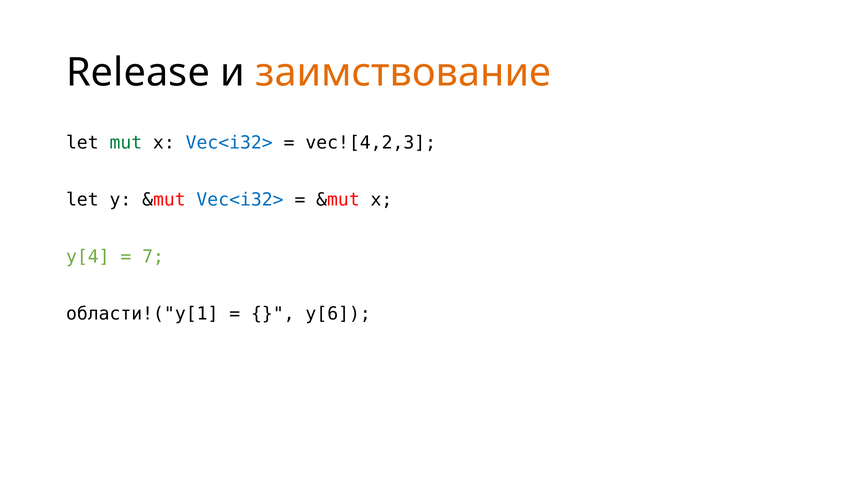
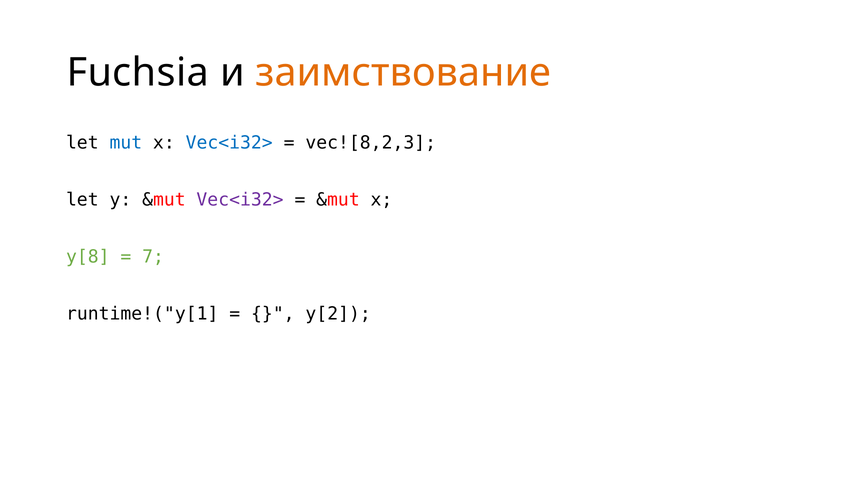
Release: Release -> Fuchsia
mut colour: green -> blue
vec![4,2,3: vec![4,2,3 -> vec![8,2,3
Vec<i32> at (240, 200) colour: blue -> purple
y[4: y[4 -> y[8
области!("y[1: области!("y[1 -> runtime!("y[1
y[6: y[6 -> y[2
